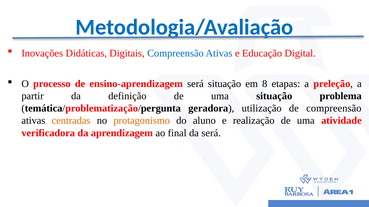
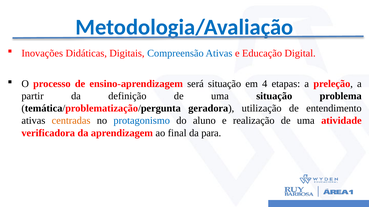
8: 8 -> 4
de compreensão: compreensão -> entendimento
protagonismo colour: orange -> blue
da será: será -> para
